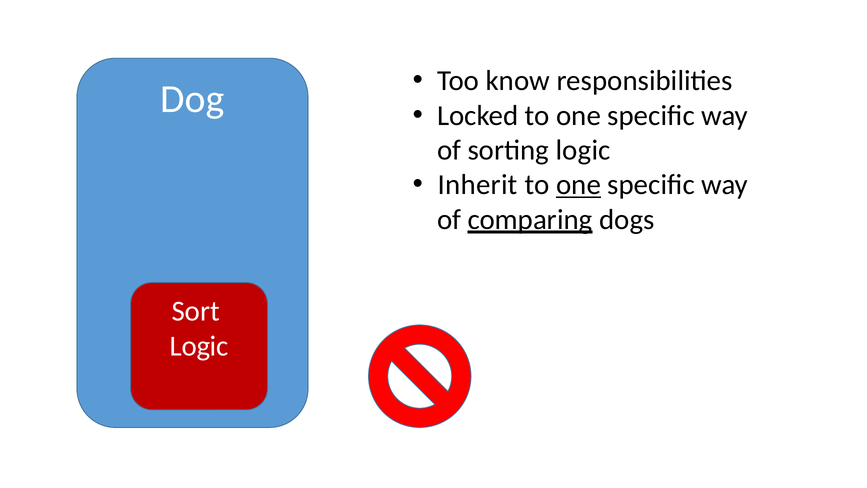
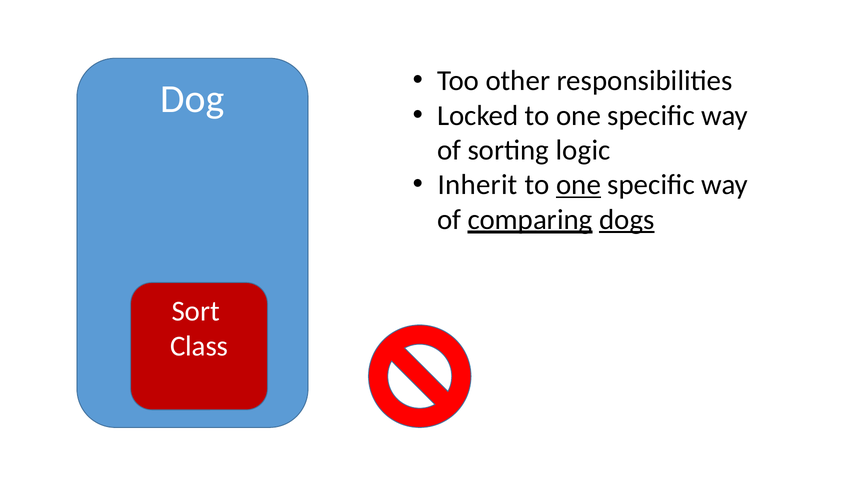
know: know -> other
dogs underline: none -> present
Logic at (199, 346): Logic -> Class
